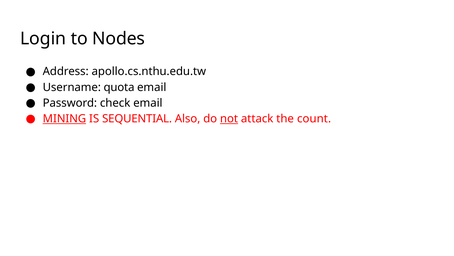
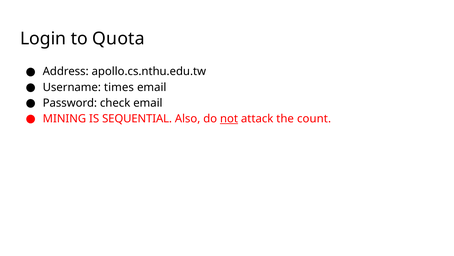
Nodes: Nodes -> Quota
quota: quota -> times
MINING underline: present -> none
